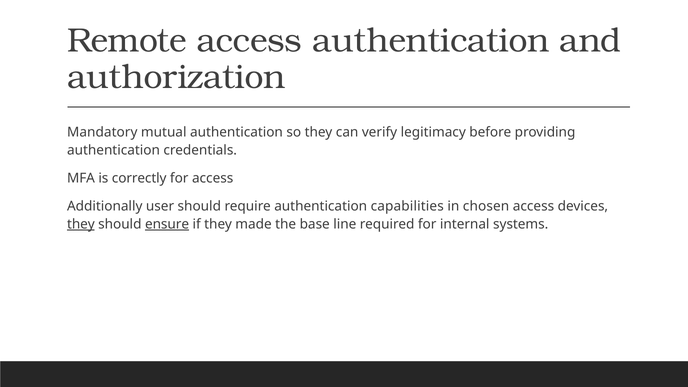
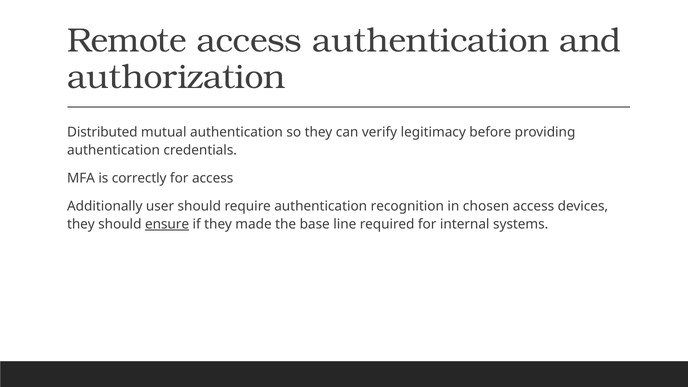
Mandatory: Mandatory -> Distributed
capabilities: capabilities -> recognition
they at (81, 224) underline: present -> none
